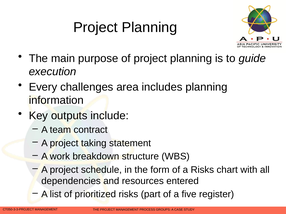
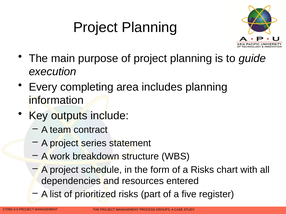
challenges: challenges -> completing
taking: taking -> series
